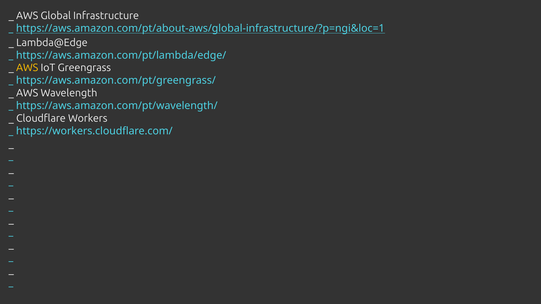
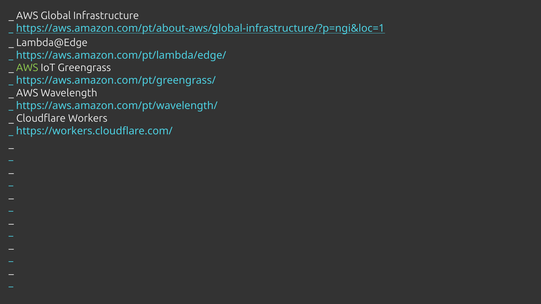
AWS at (27, 68) colour: yellow -> light green
